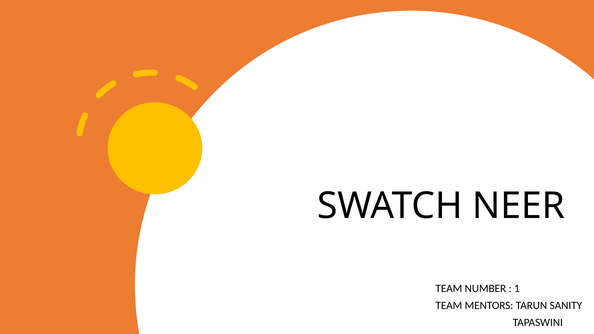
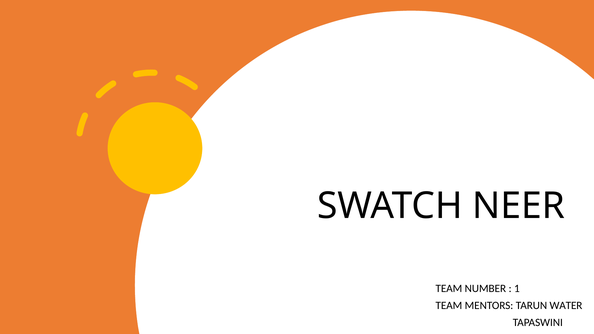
SANITY: SANITY -> WATER
